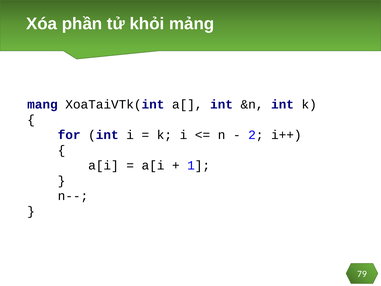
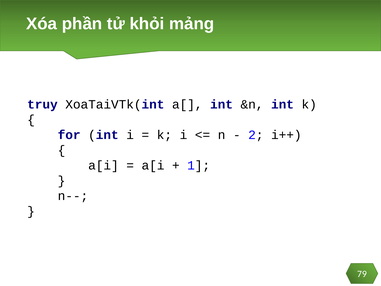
mang: mang -> truy
